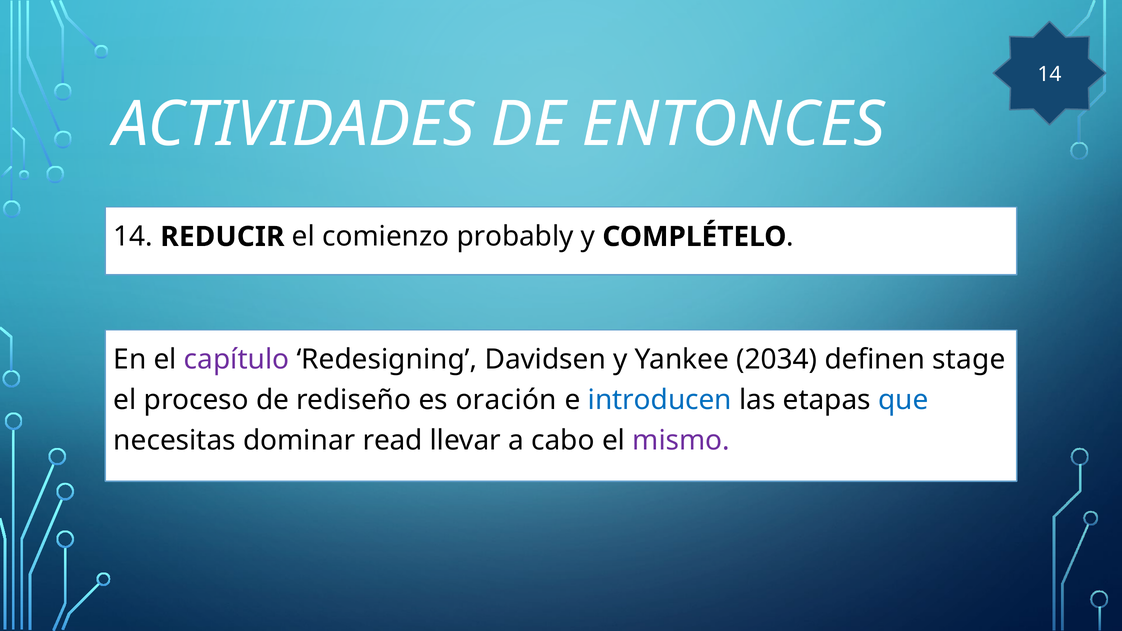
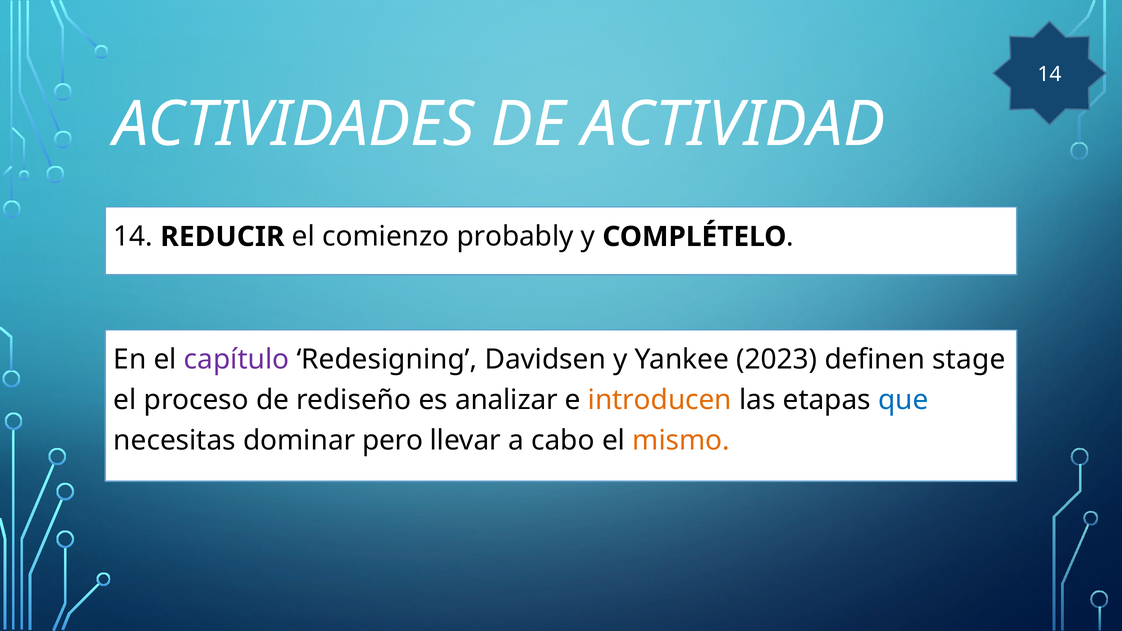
ENTONCES: ENTONCES -> ACTIVIDAD
2034: 2034 -> 2023
oración: oración -> analizar
introducen colour: blue -> orange
read: read -> pero
mismo colour: purple -> orange
